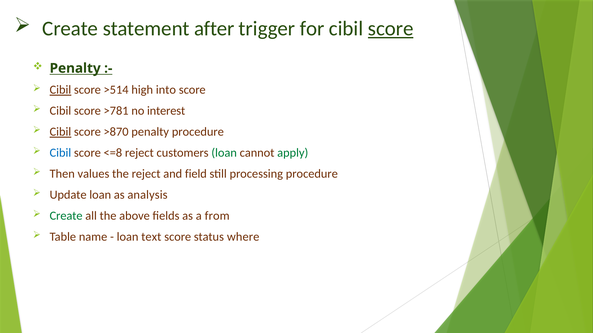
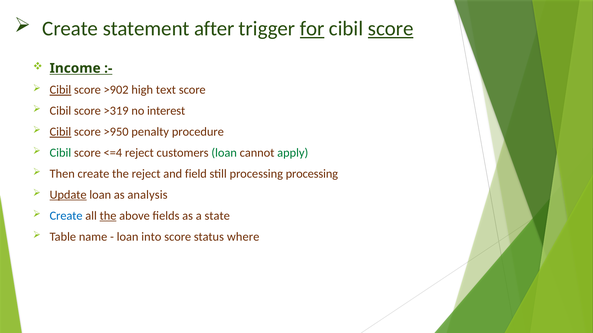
for underline: none -> present
Penalty at (75, 68): Penalty -> Income
>514: >514 -> >902
into: into -> text
>781: >781 -> >319
>870: >870 -> >950
Cibil at (60, 153) colour: blue -> green
<=8: <=8 -> <=4
Then values: values -> create
processing procedure: procedure -> processing
Update underline: none -> present
Create at (66, 216) colour: green -> blue
the at (108, 216) underline: none -> present
from: from -> state
text: text -> into
